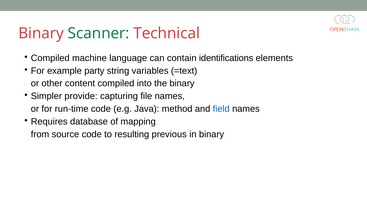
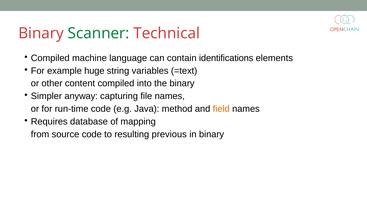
party: party -> huge
provide: provide -> anyway
field colour: blue -> orange
